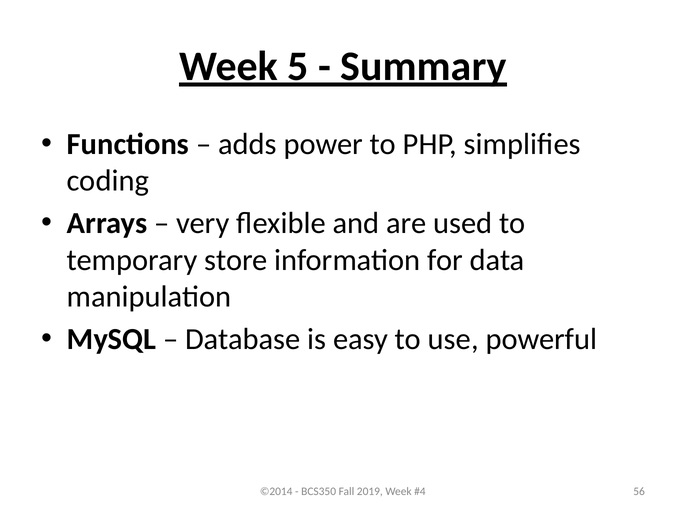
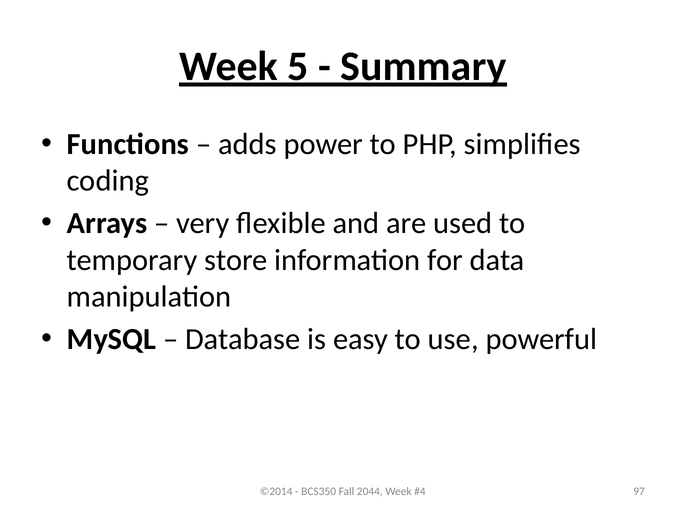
2019: 2019 -> 2044
56: 56 -> 97
